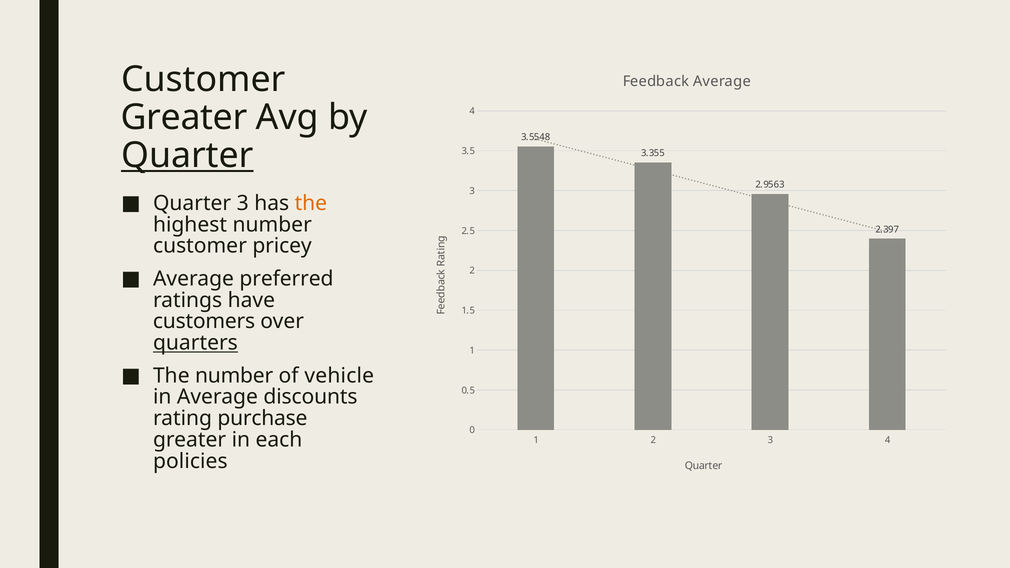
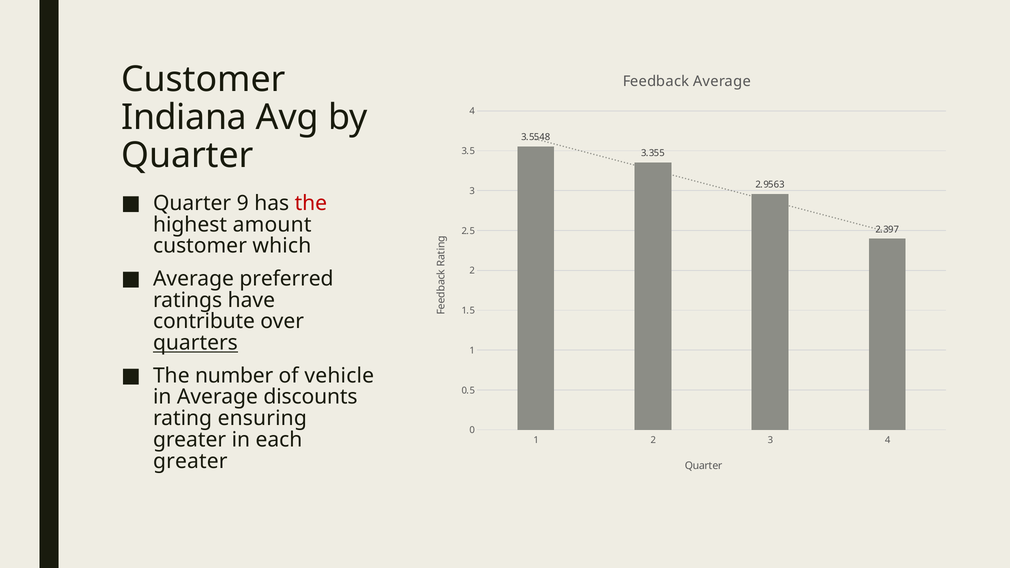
Greater at (184, 118): Greater -> Indiana
Quarter at (187, 156) underline: present -> none
Quarter 3: 3 -> 9
the at (311, 203) colour: orange -> red
highest number: number -> amount
pricey: pricey -> which
customers: customers -> contribute
purchase: purchase -> ensuring
policies at (190, 461): policies -> greater
